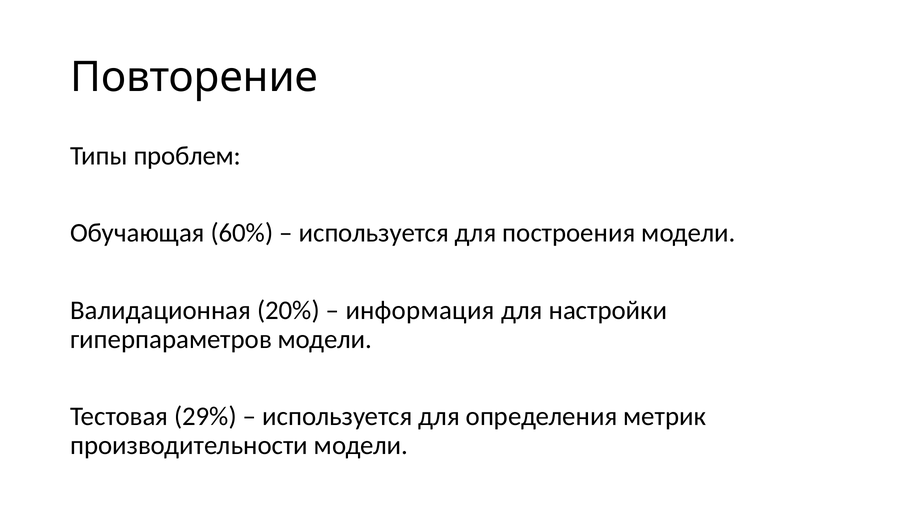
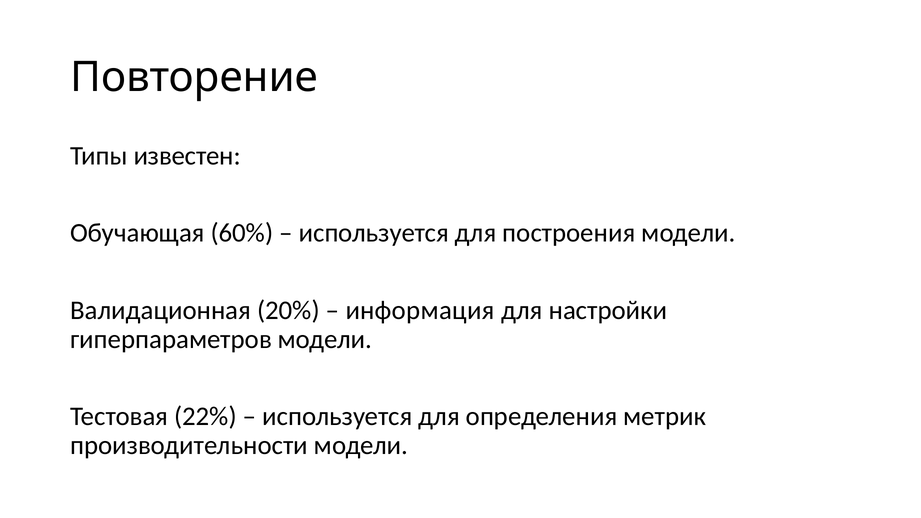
проблем: проблем -> известен
29%: 29% -> 22%
